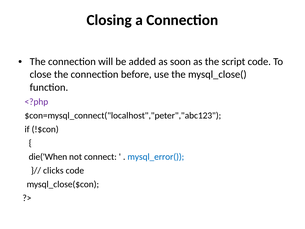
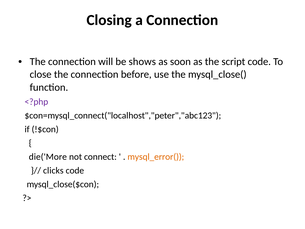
added: added -> shows
die('When: die('When -> die('More
mysql_error( colour: blue -> orange
